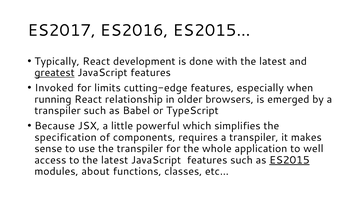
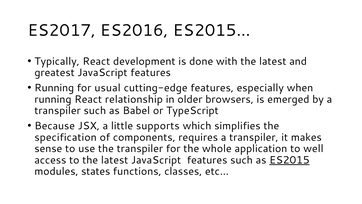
greatest underline: present -> none
Invoked at (54, 88): Invoked -> Running
limits: limits -> usual
powerful: powerful -> supports
about: about -> states
